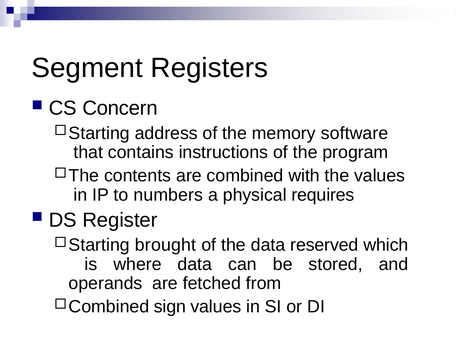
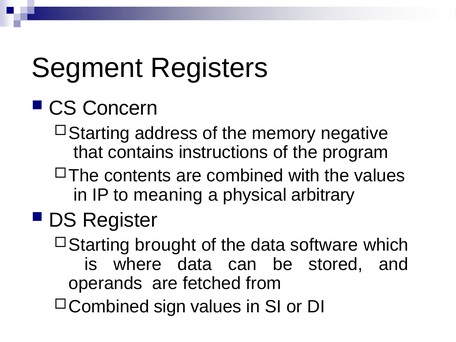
software: software -> negative
numbers: numbers -> meaning
requires: requires -> arbitrary
reserved: reserved -> software
